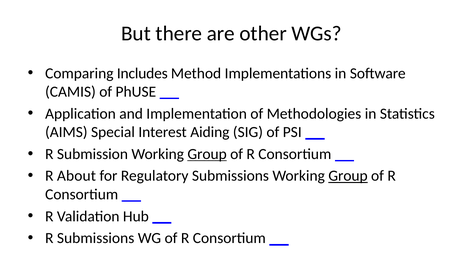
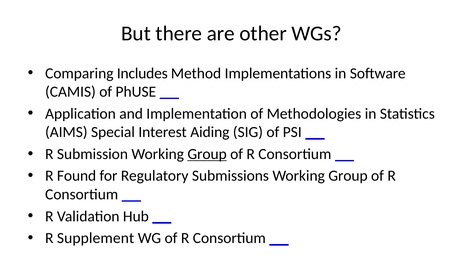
About: About -> Found
Group at (348, 176) underline: present -> none
R Submissions: Submissions -> Supplement
